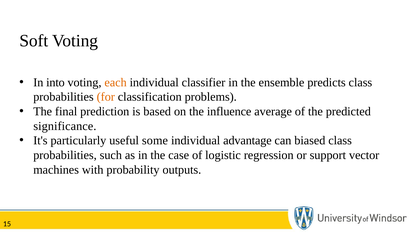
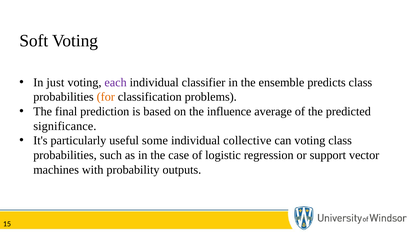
into: into -> just
each colour: orange -> purple
advantage: advantage -> collective
can biased: biased -> voting
